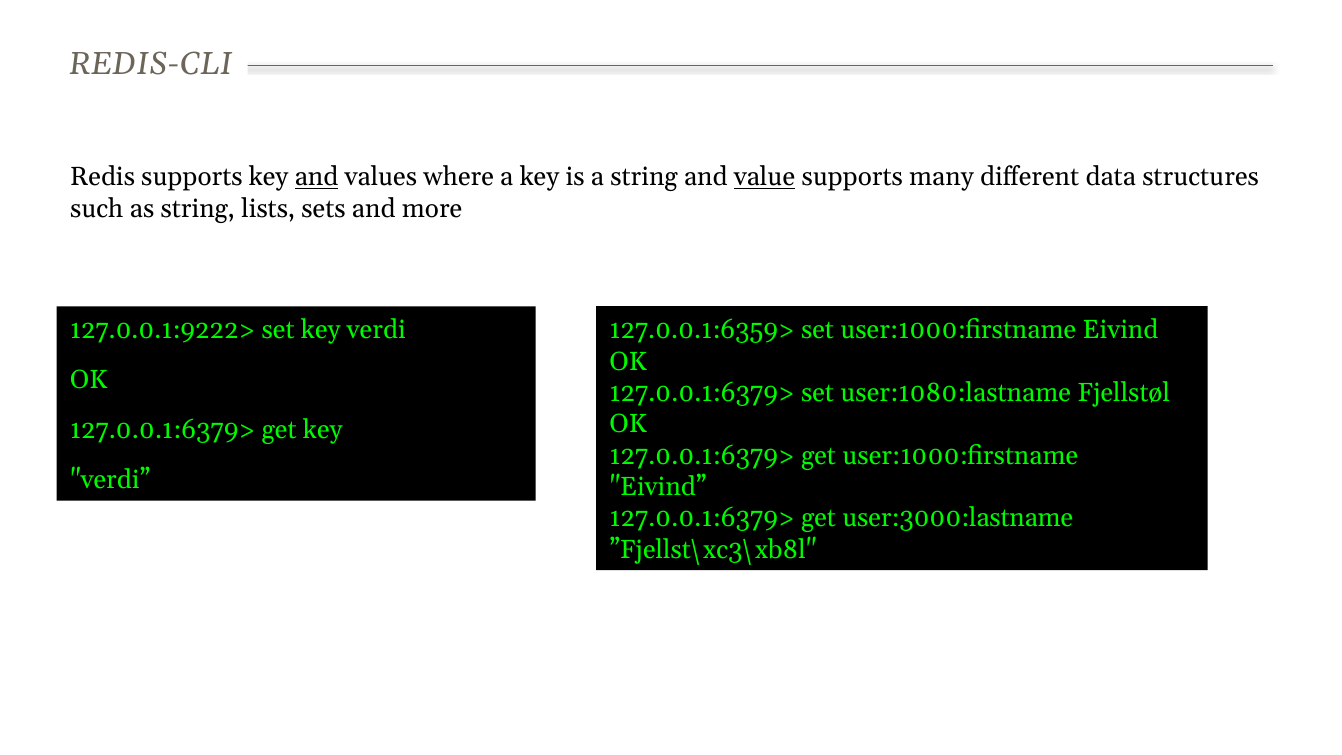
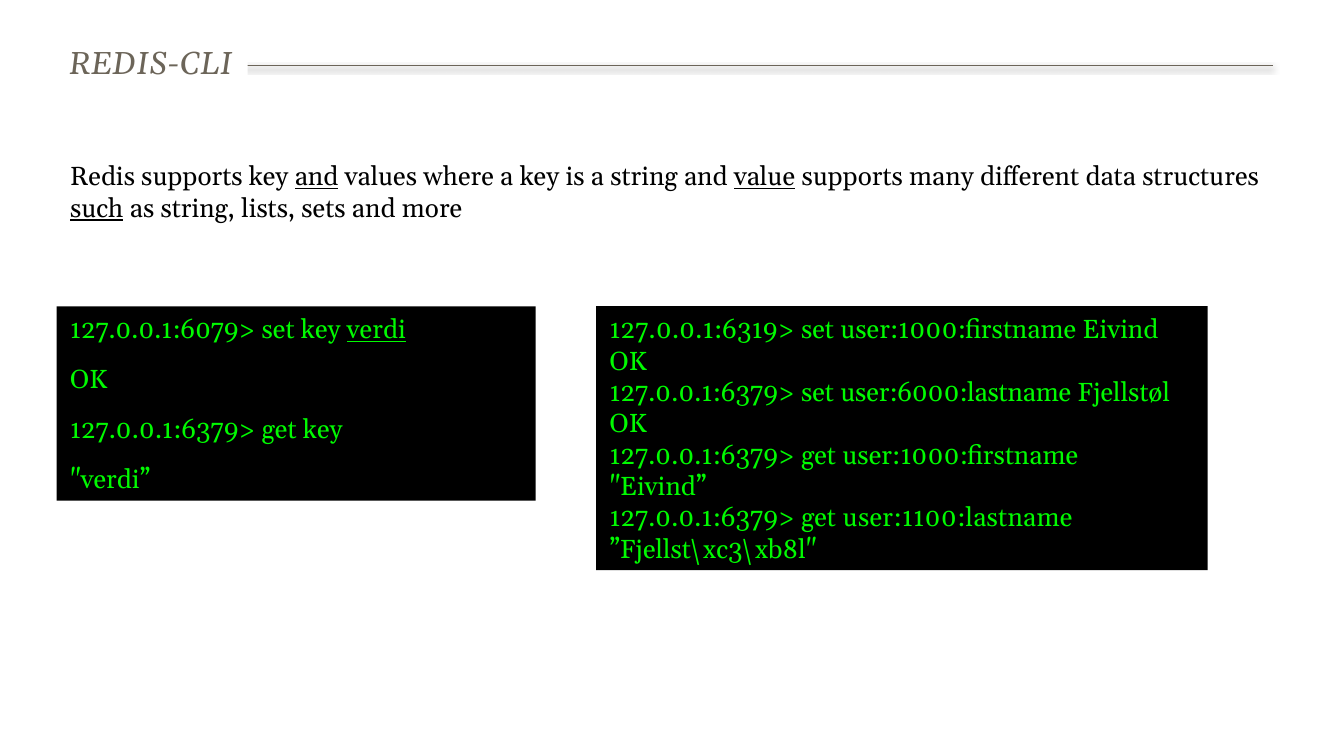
such underline: none -> present
127.0.0.1:9222>: 127.0.0.1:9222> -> 127.0.0.1:6079>
verdi at (376, 330) underline: none -> present
127.0.0.1:6359>: 127.0.0.1:6359> -> 127.0.0.1:6319>
user:1080:lastname: user:1080:lastname -> user:6000:lastname
user:3000:lastname: user:3000:lastname -> user:1100:lastname
